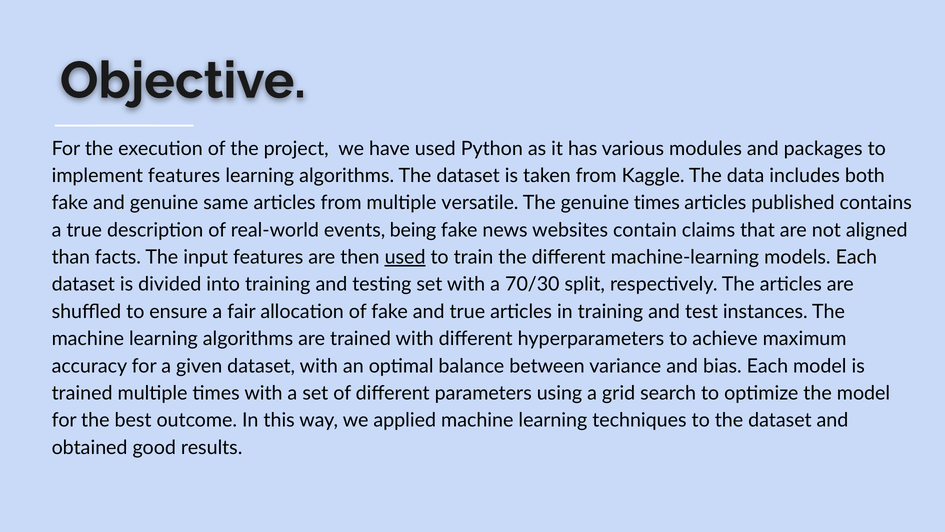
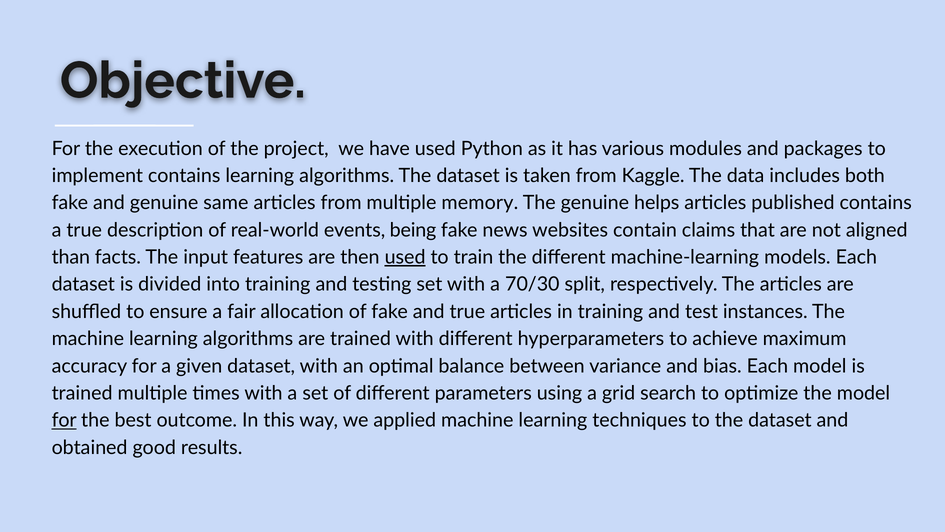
implement features: features -> contains
versatile: versatile -> memory
genuine times: times -> helps
for at (64, 420) underline: none -> present
